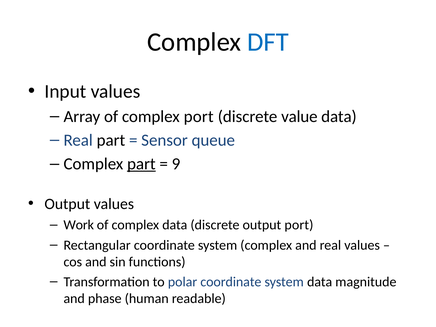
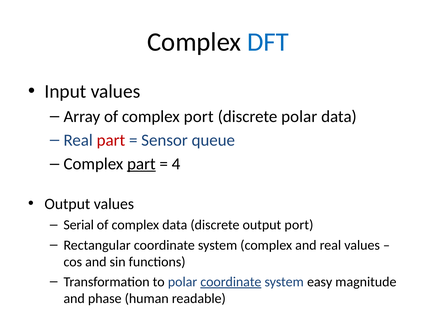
discrete value: value -> polar
part at (111, 140) colour: black -> red
9: 9 -> 4
Work: Work -> Serial
coordinate at (231, 282) underline: none -> present
system data: data -> easy
